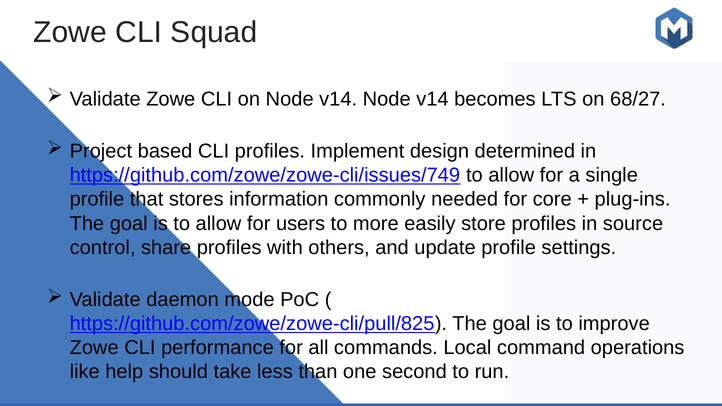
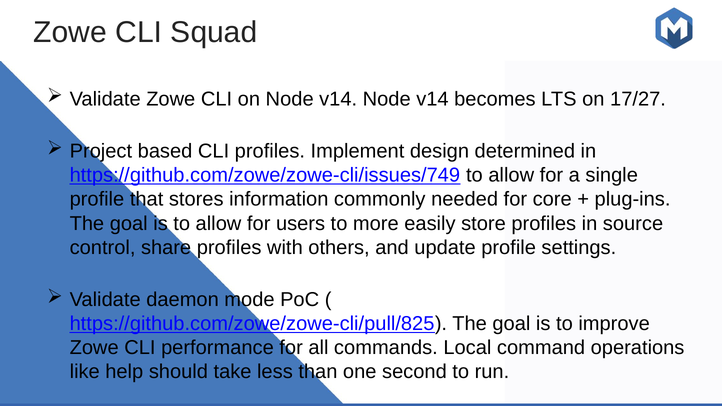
68/27: 68/27 -> 17/27
